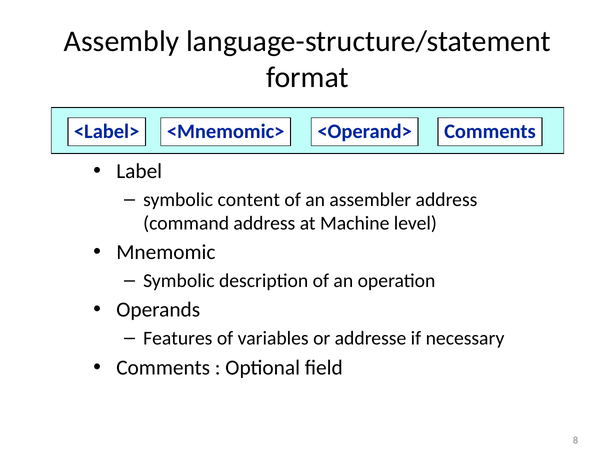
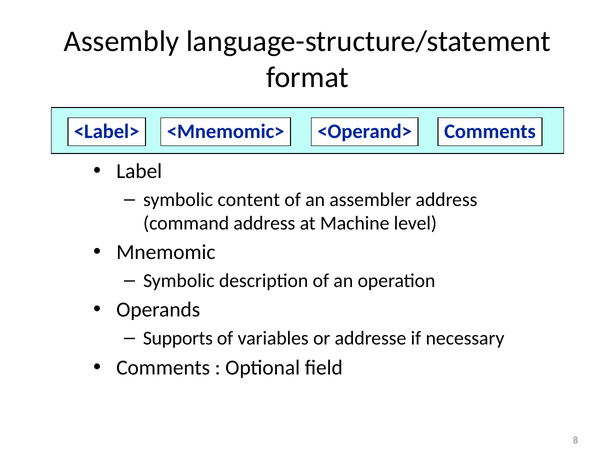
Features: Features -> Supports
